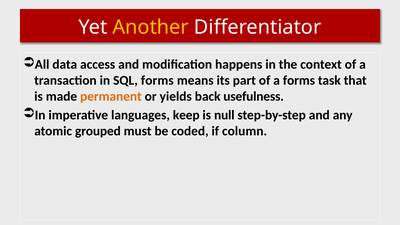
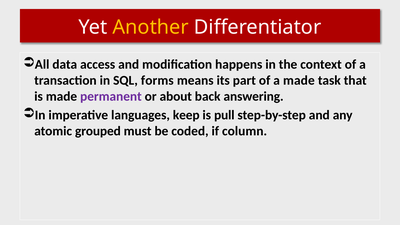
a forms: forms -> made
permanent colour: orange -> purple
yields: yields -> about
usefulness: usefulness -> answering
null: null -> pull
